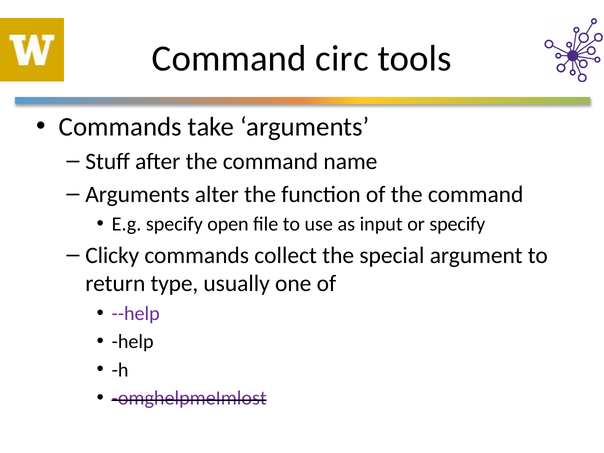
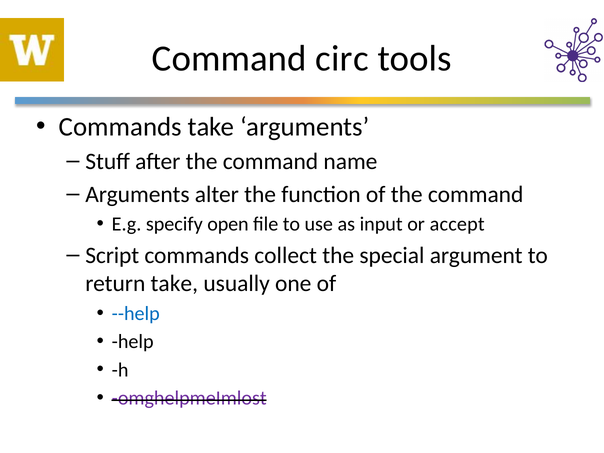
or specify: specify -> accept
Clicky: Clicky -> Script
return type: type -> take
--help colour: purple -> blue
